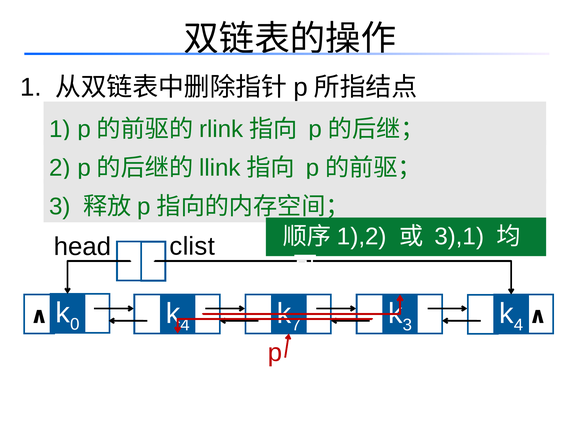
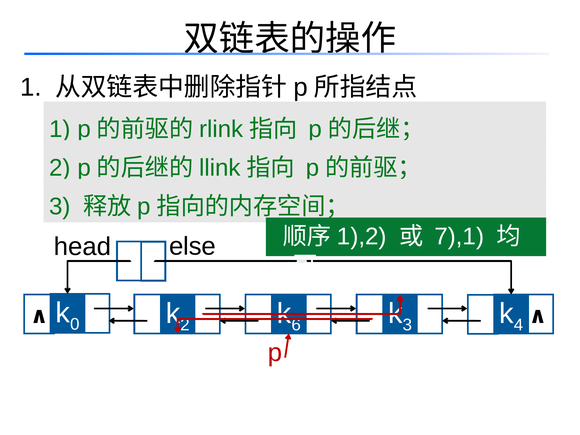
3),1: 3),1 -> 7),1
clist: clist -> else
4 at (185, 325): 4 -> 2
7: 7 -> 6
